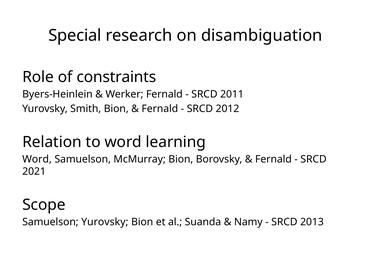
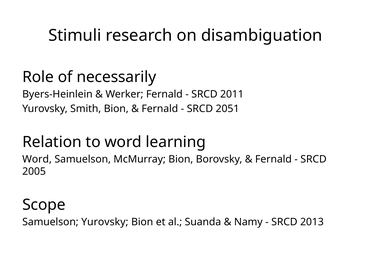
Special: Special -> Stimuli
constraints: constraints -> necessarily
2012: 2012 -> 2051
2021: 2021 -> 2005
